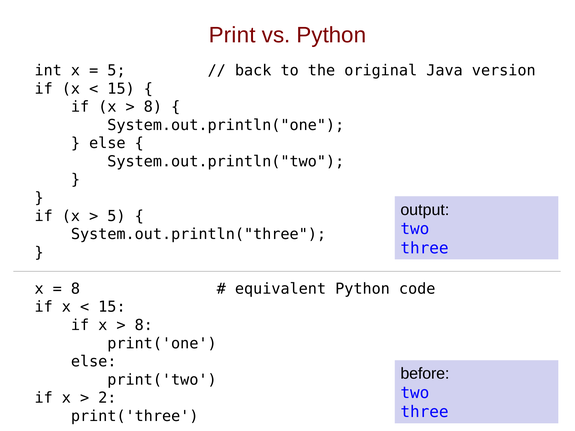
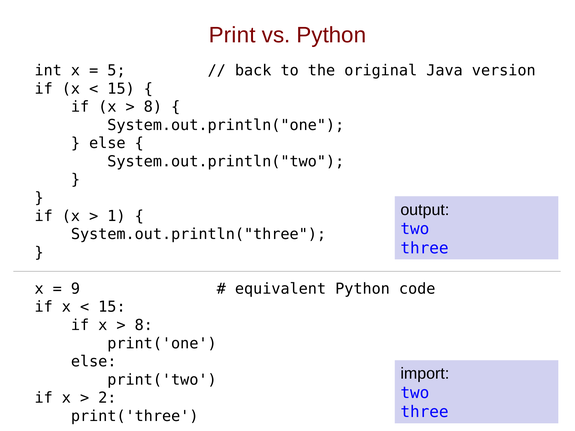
5 at (116, 216): 5 -> 1
8 at (75, 289): 8 -> 9
before: before -> import
